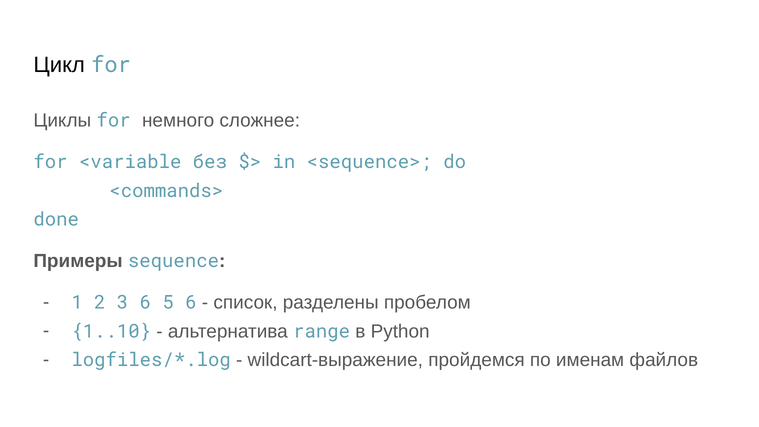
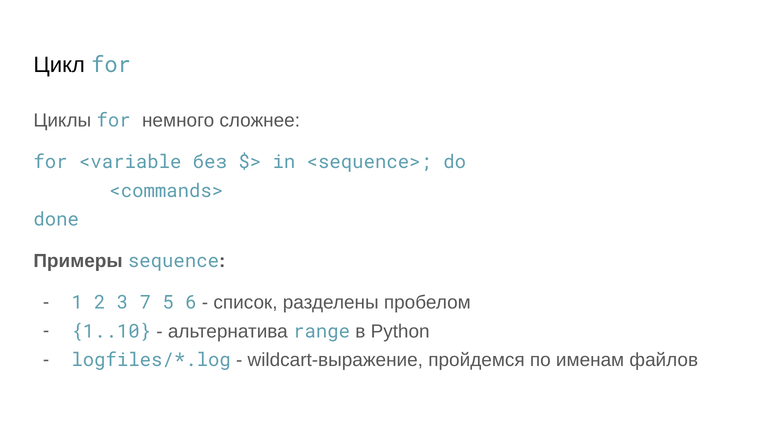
3 6: 6 -> 7
